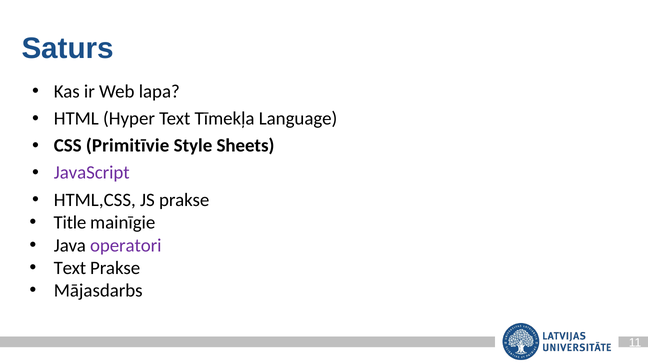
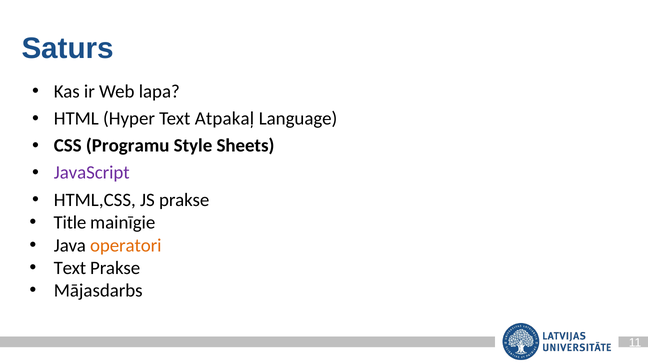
Tīmekļa: Tīmekļa -> Atpakaļ
Primitīvie: Primitīvie -> Programu
operatori colour: purple -> orange
